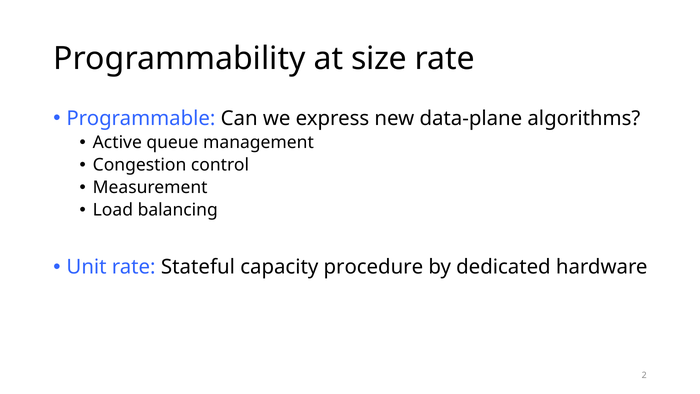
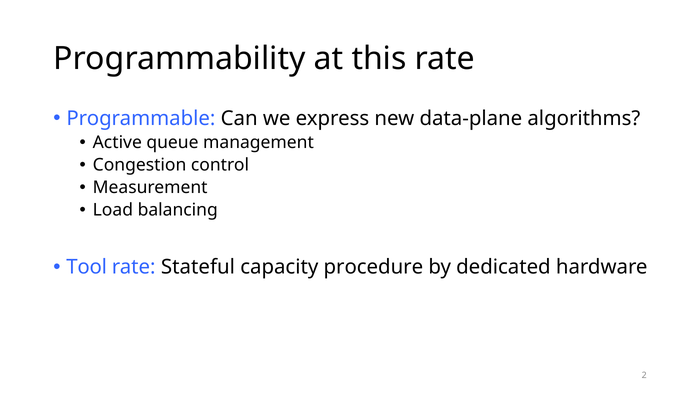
size: size -> this
Unit: Unit -> Tool
